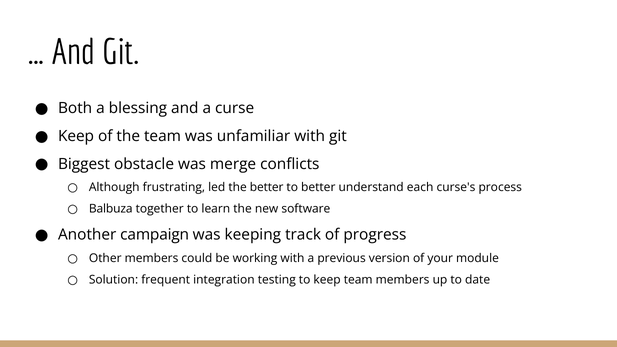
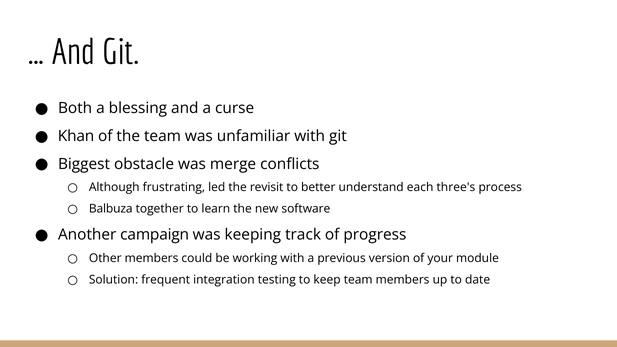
Keep at (76, 136): Keep -> Khan
the better: better -> revisit
curse's: curse's -> three's
